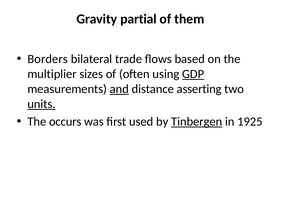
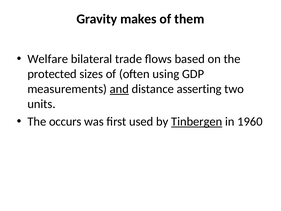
partial: partial -> makes
Borders: Borders -> Welfare
multiplier: multiplier -> protected
GDP underline: present -> none
units underline: present -> none
1925: 1925 -> 1960
